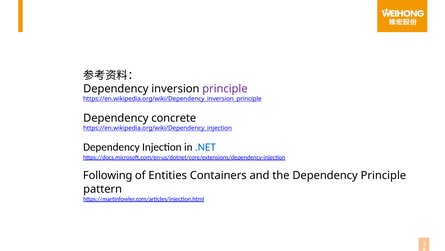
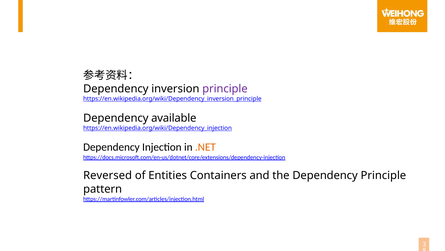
concrete: concrete -> available
.NET colour: blue -> orange
Following: Following -> Reversed
